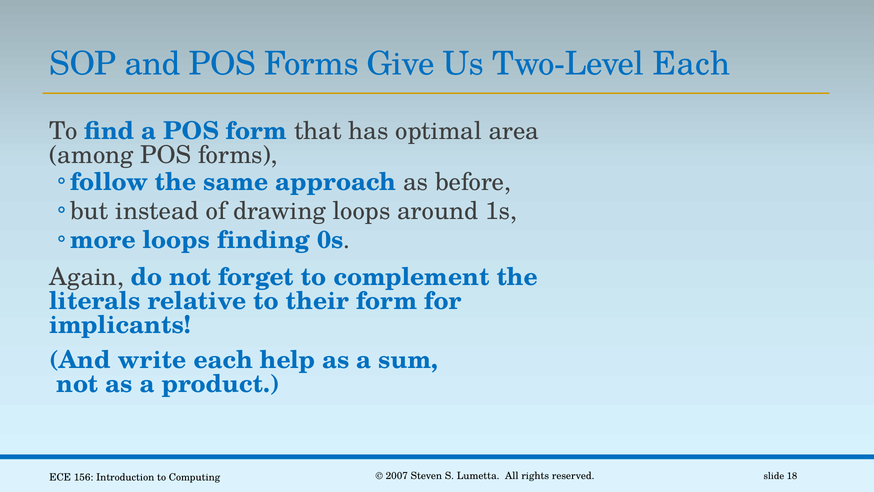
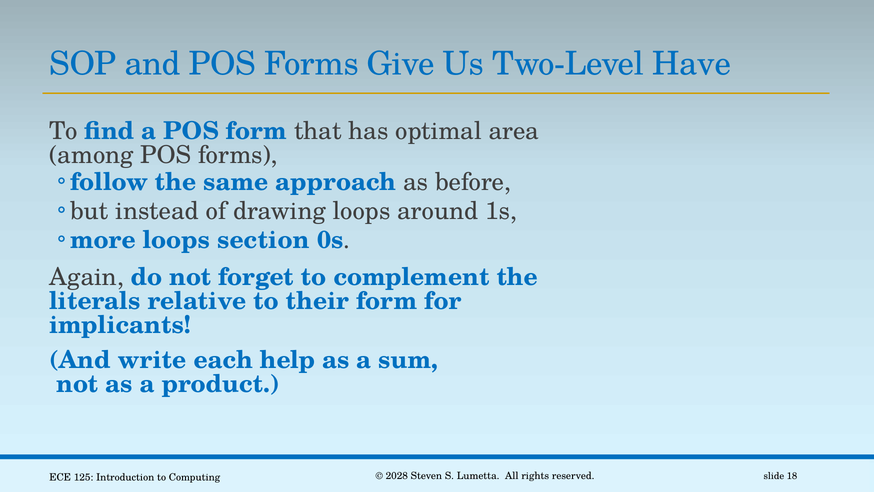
Two-Level Each: Each -> Have
finding: finding -> section
2007: 2007 -> 2028
156: 156 -> 125
